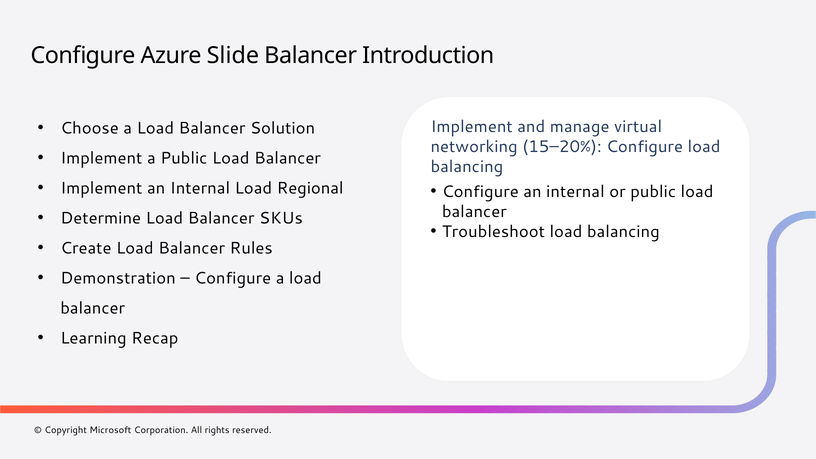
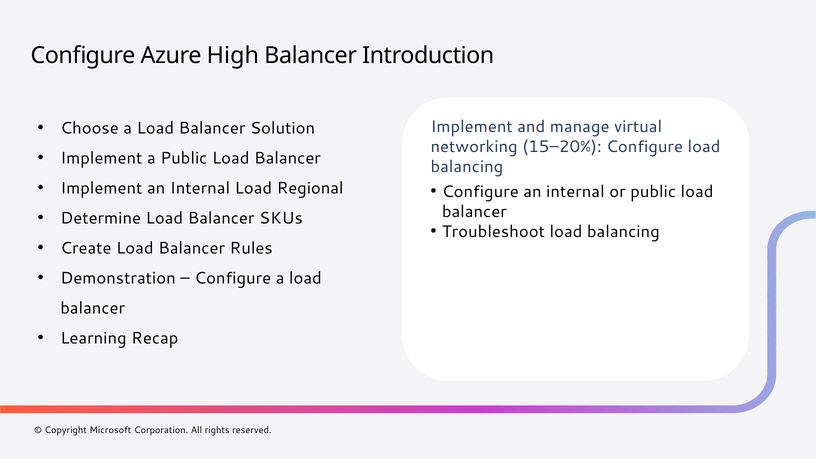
Slide: Slide -> High
